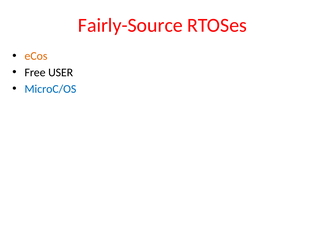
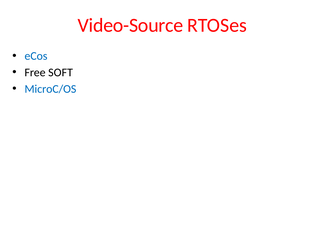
Fairly-Source: Fairly-Source -> Video-Source
eCos colour: orange -> blue
USER: USER -> SOFT
